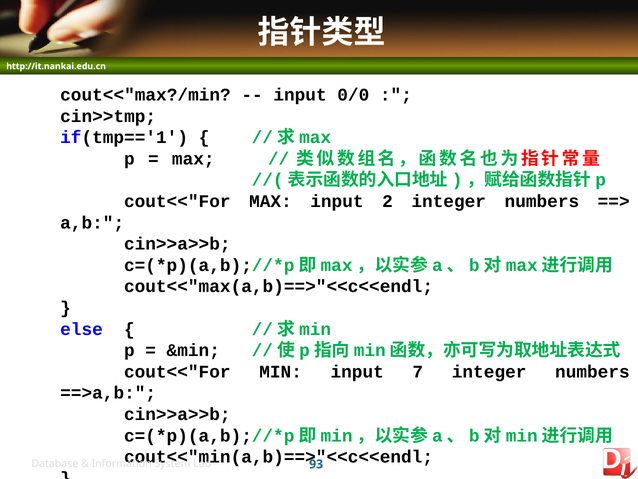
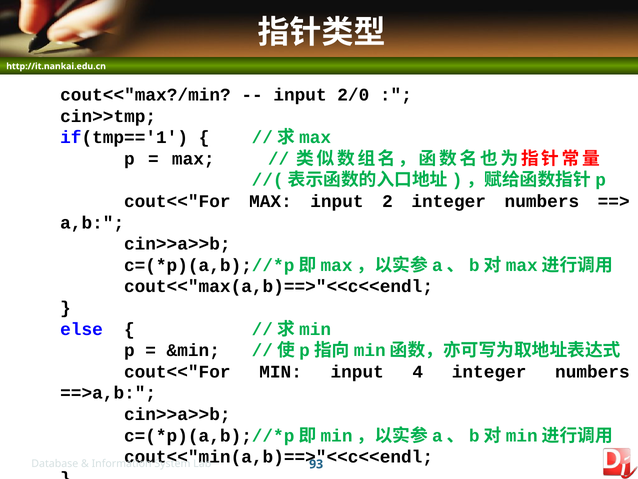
0/0: 0/0 -> 2/0
7: 7 -> 4
